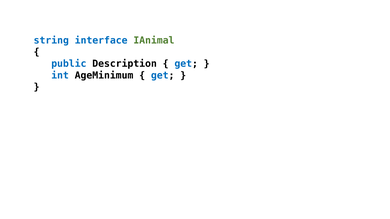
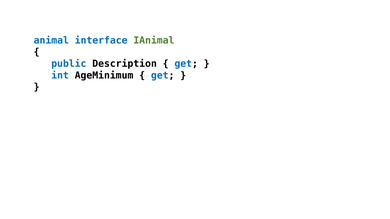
string: string -> animal
